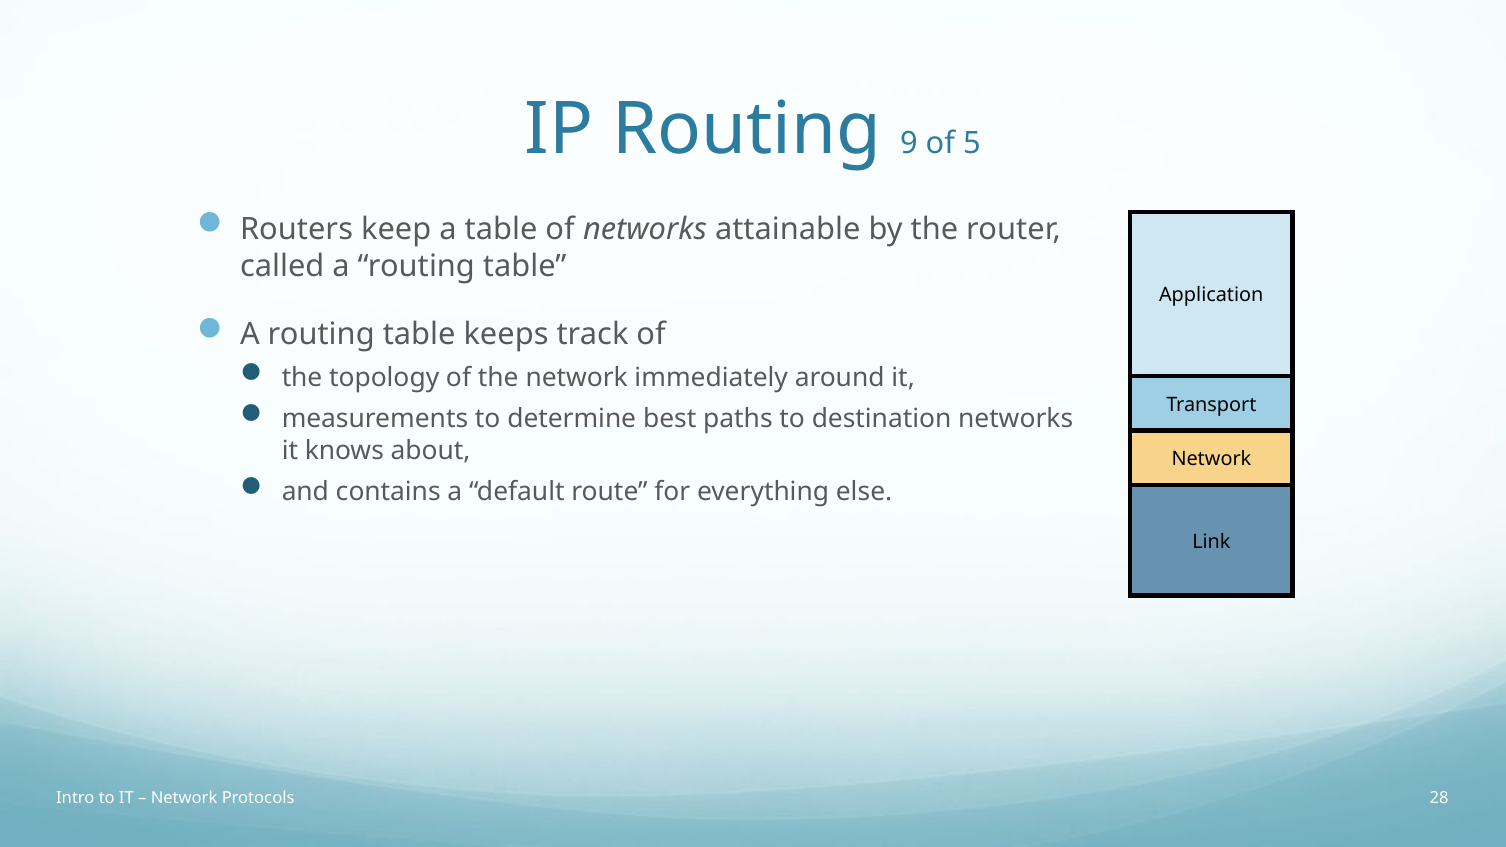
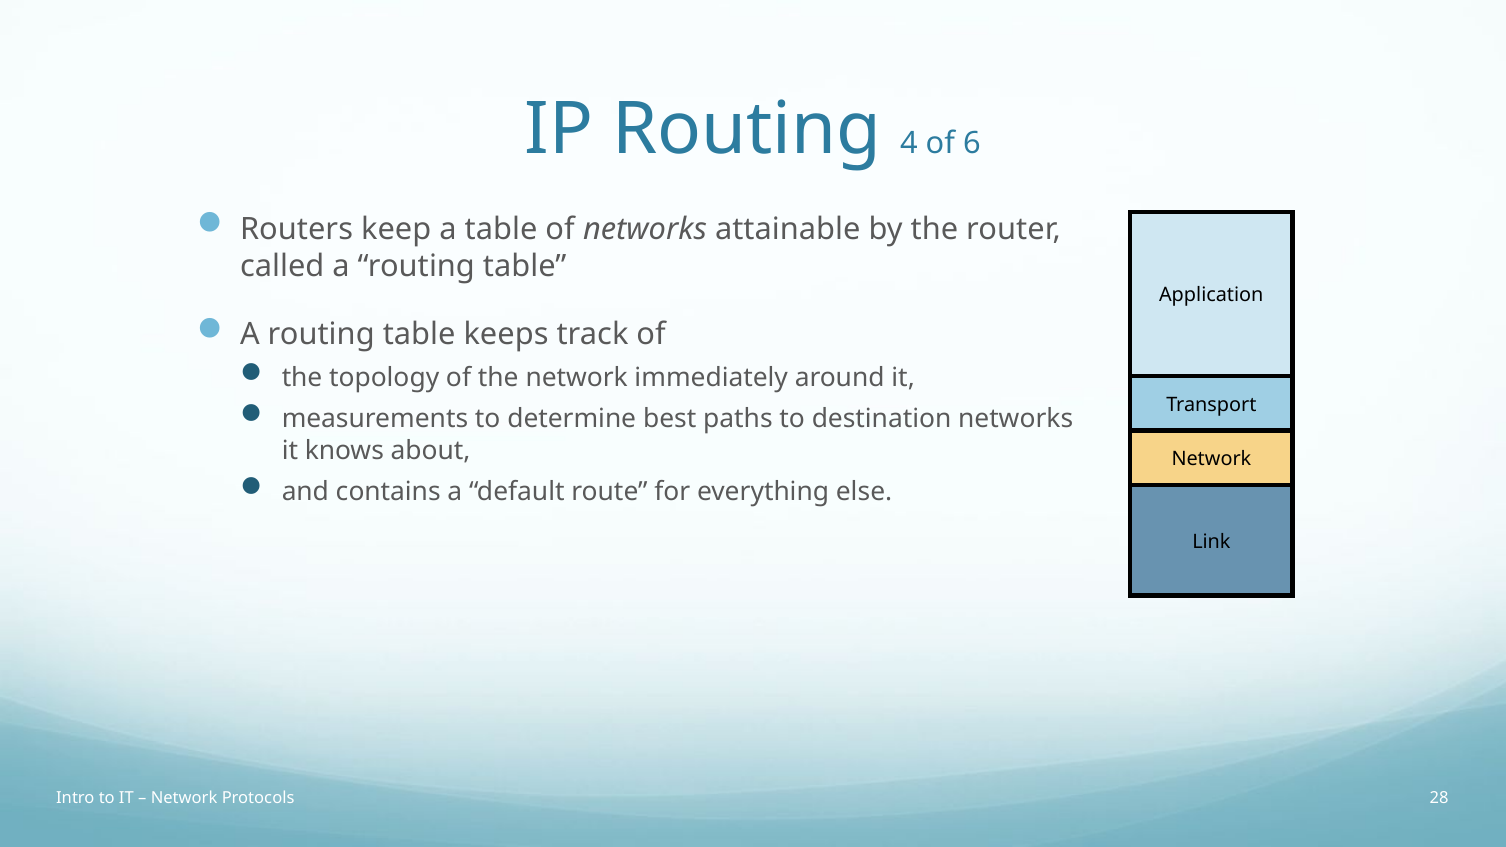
9: 9 -> 4
5: 5 -> 6
